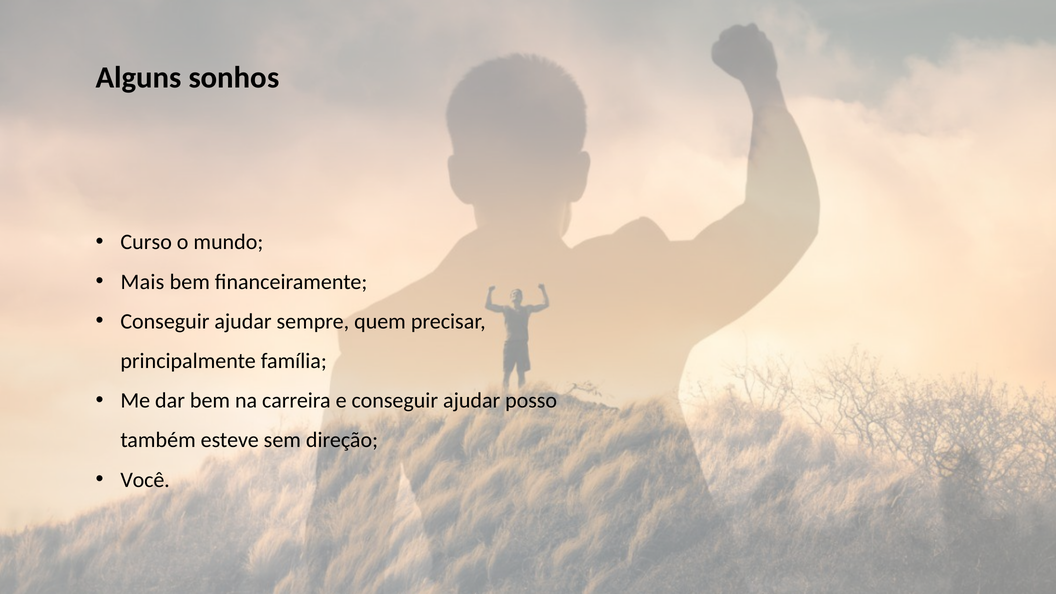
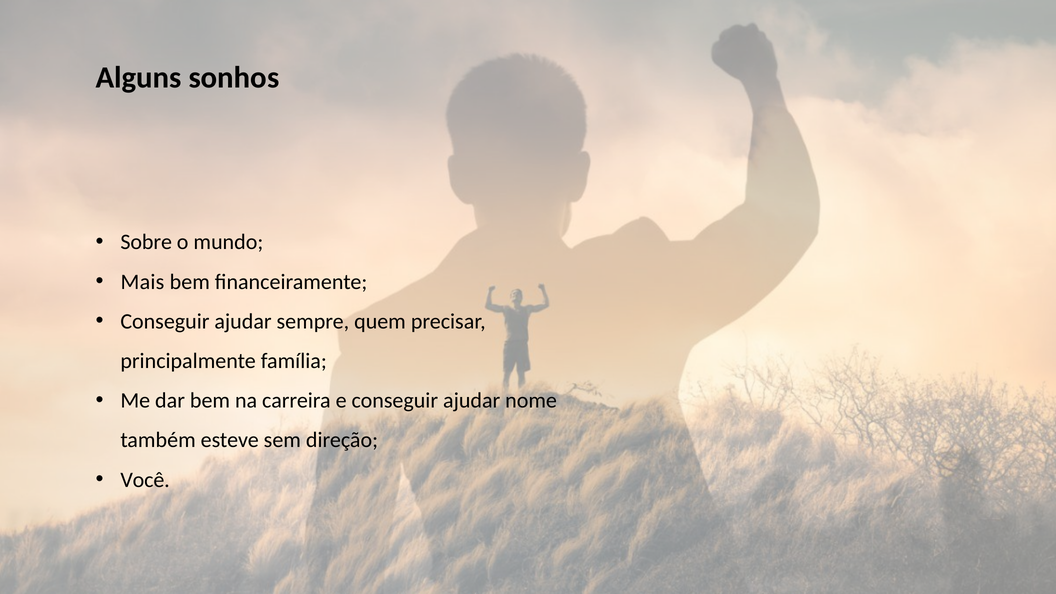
Curso: Curso -> Sobre
posso: posso -> nome
